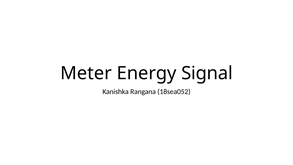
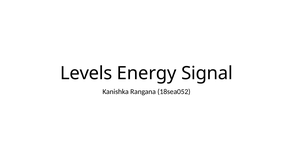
Meter: Meter -> Levels
